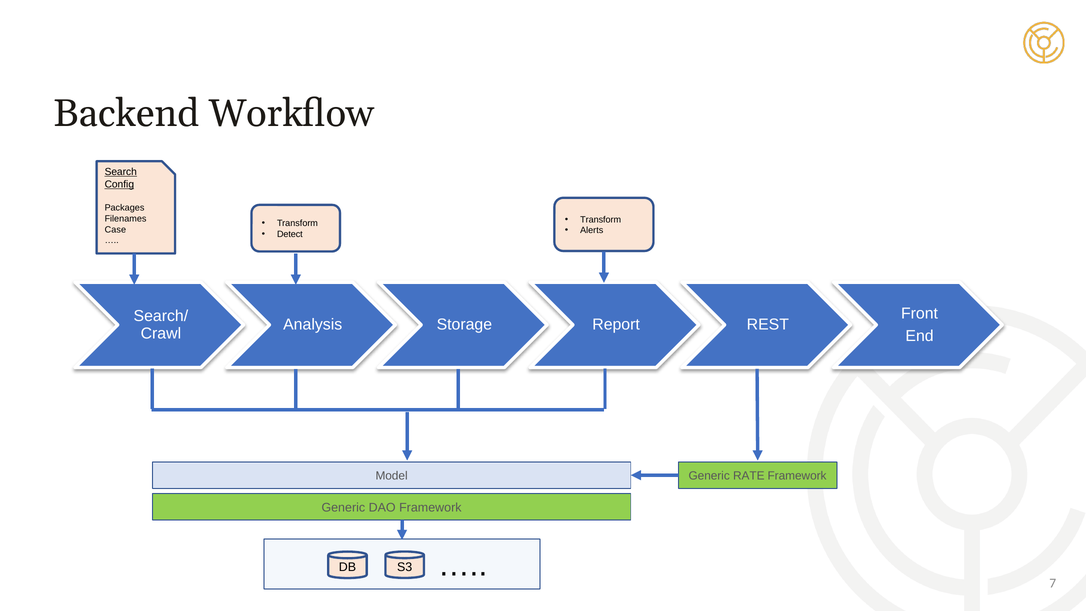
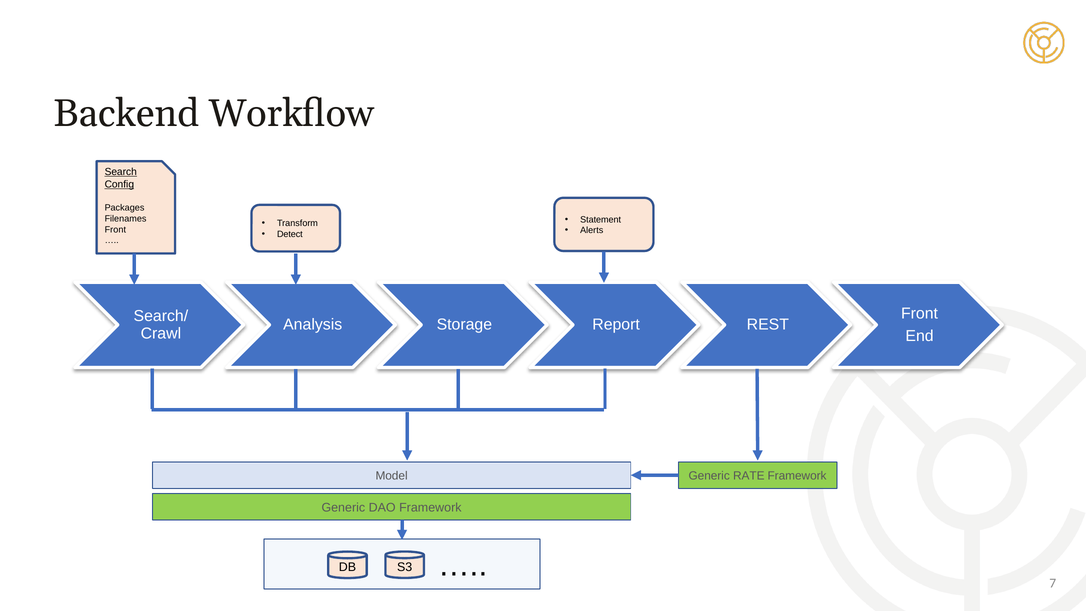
Transform at (601, 220): Transform -> Statement
Case at (115, 230): Case -> Front
